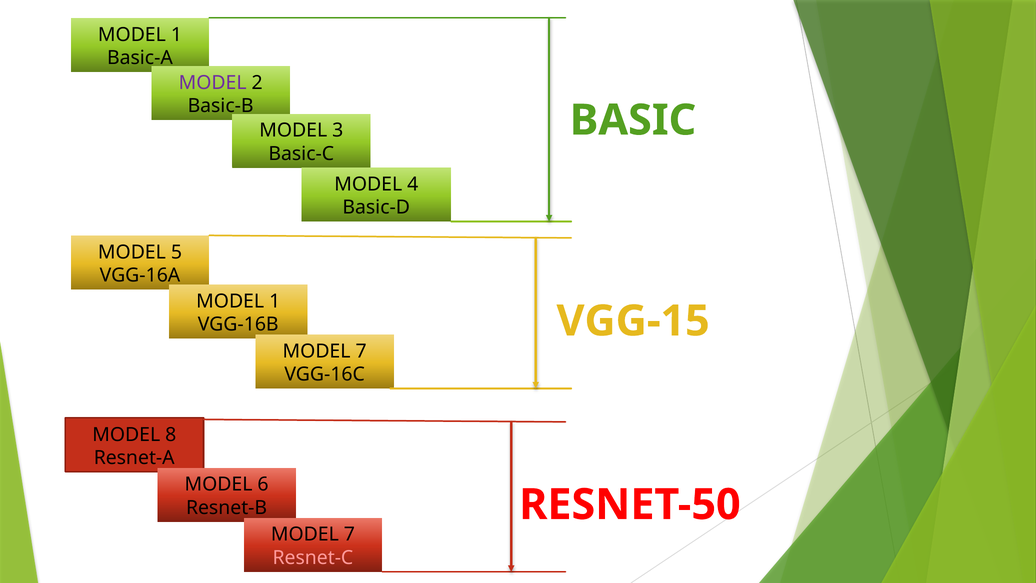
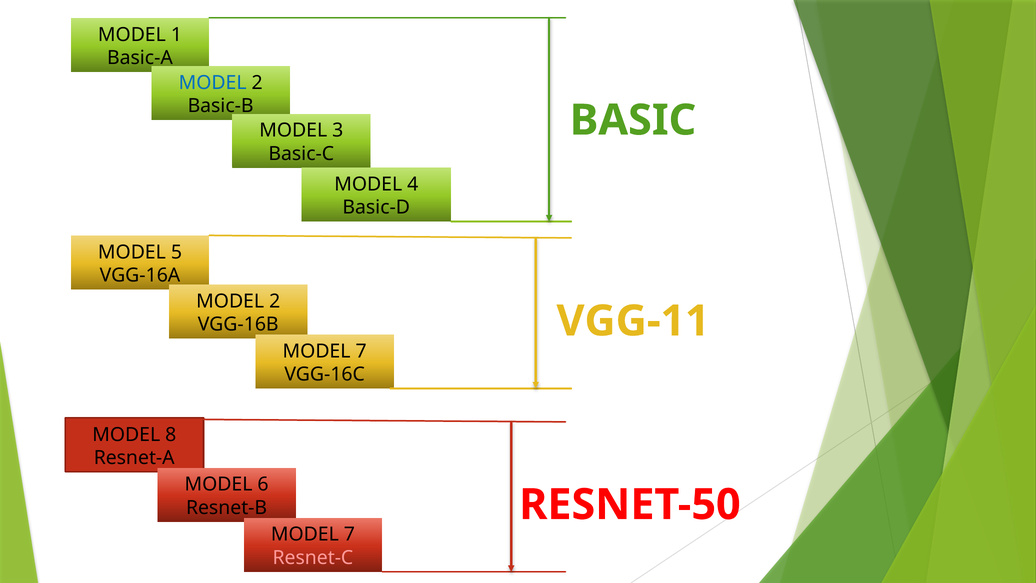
MODEL at (213, 83) colour: purple -> blue
1 at (275, 301): 1 -> 2
VGG-15: VGG-15 -> VGG-11
